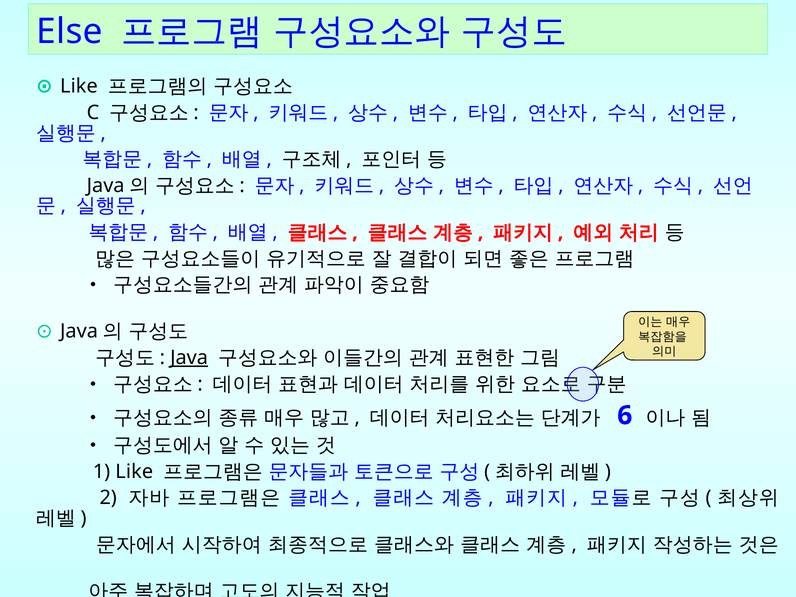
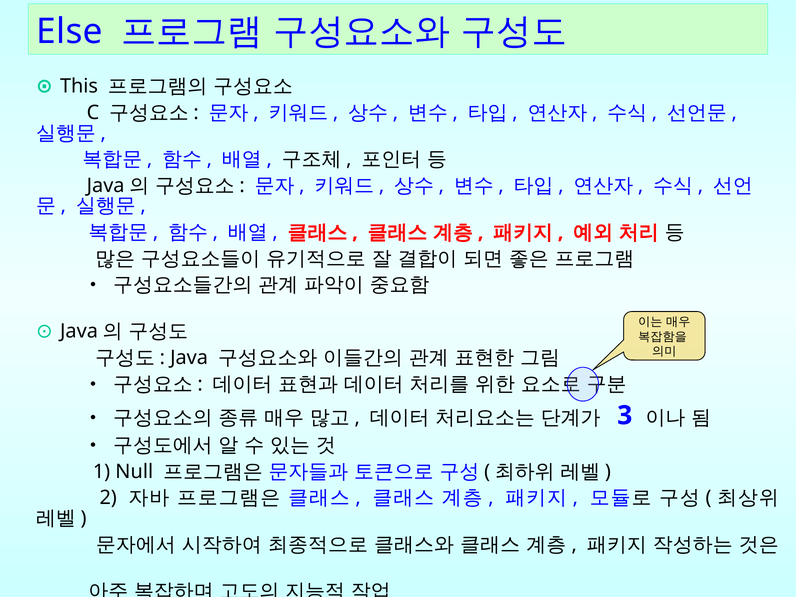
Like at (79, 86): Like -> This
Java underline: present -> none
6: 6 -> 3
1 Like: Like -> Null
